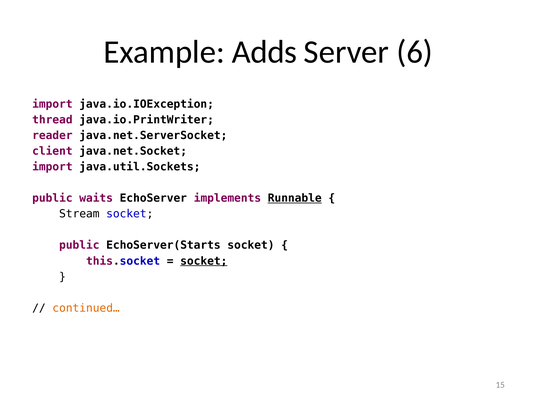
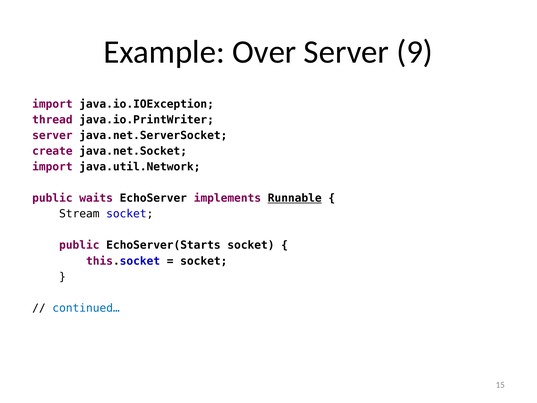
Adds: Adds -> Over
6: 6 -> 9
reader at (52, 135): reader -> server
client: client -> create
java.util.Sockets: java.util.Sockets -> java.util.Network
socket at (204, 261) underline: present -> none
continued… colour: orange -> blue
